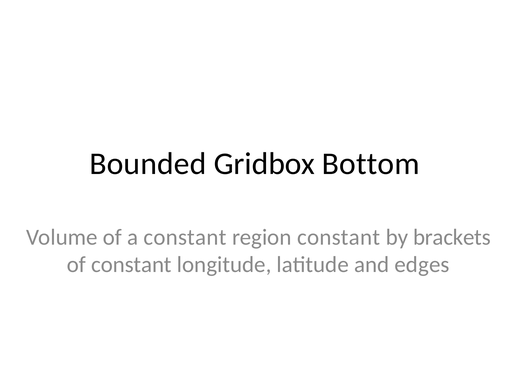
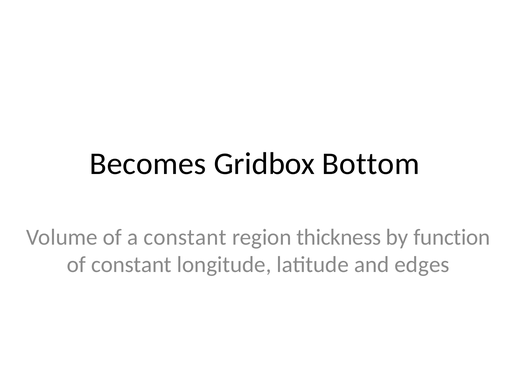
Bounded: Bounded -> Becomes
region constant: constant -> thickness
brackets: brackets -> function
